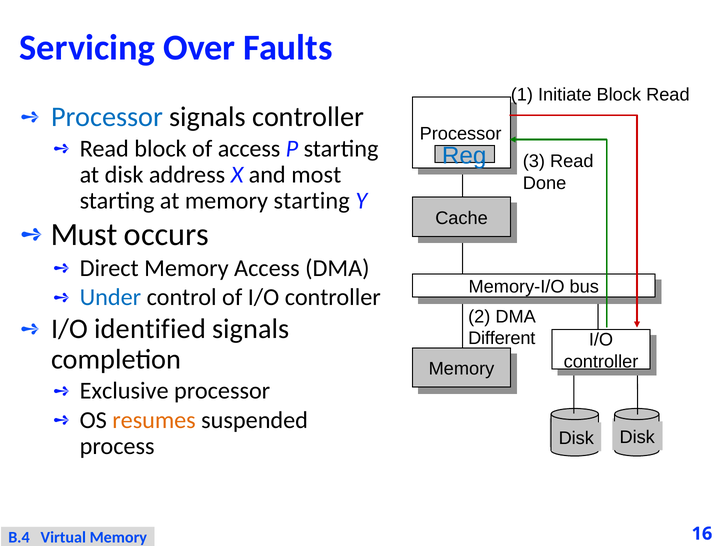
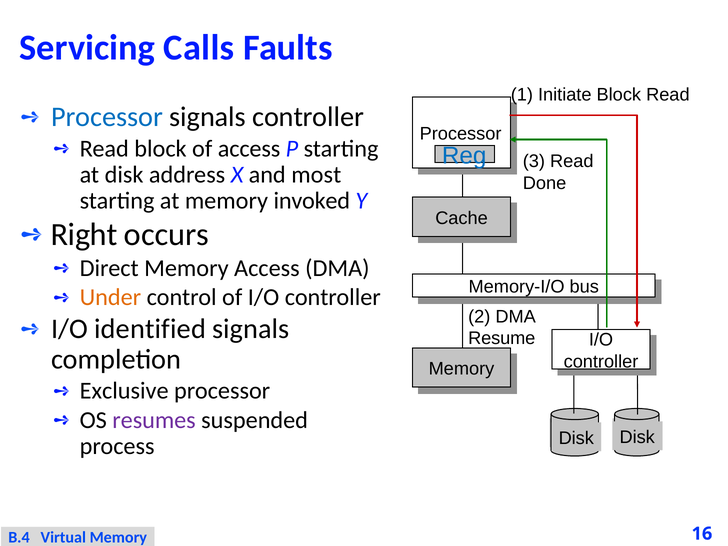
Over: Over -> Calls
memory starting: starting -> invoked
Must: Must -> Right
Under colour: blue -> orange
Different: Different -> Resume
resumes colour: orange -> purple
